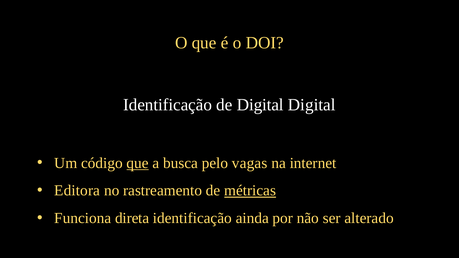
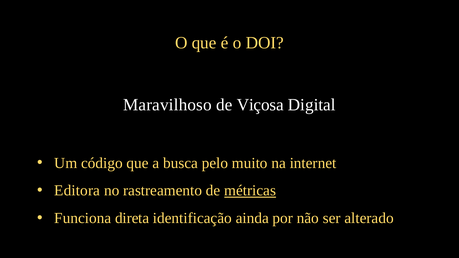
Identificação at (168, 105): Identificação -> Maravilhoso
de Digital: Digital -> Viçosa
que at (138, 163) underline: present -> none
vagas: vagas -> muito
